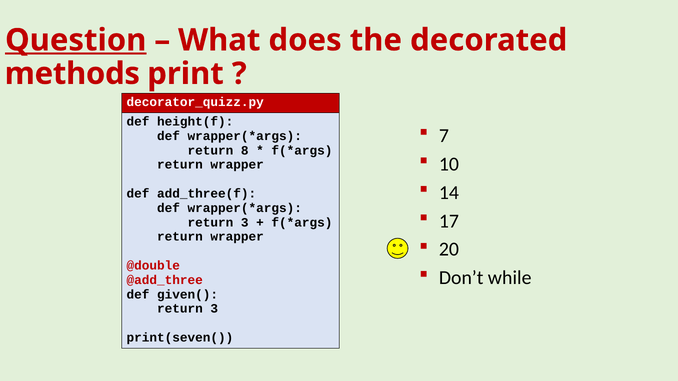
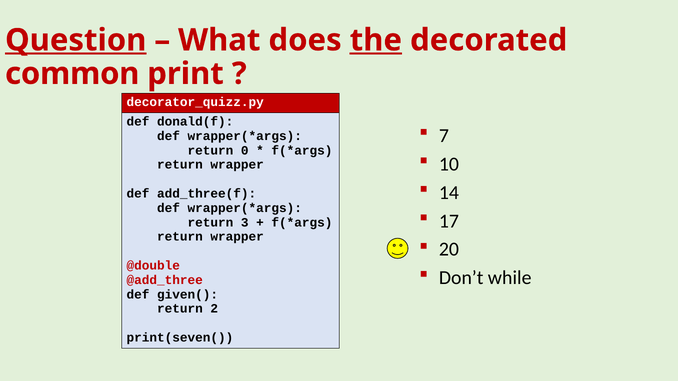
the underline: none -> present
methods: methods -> common
height(f: height(f -> donald(f
8: 8 -> 0
3 at (214, 309): 3 -> 2
